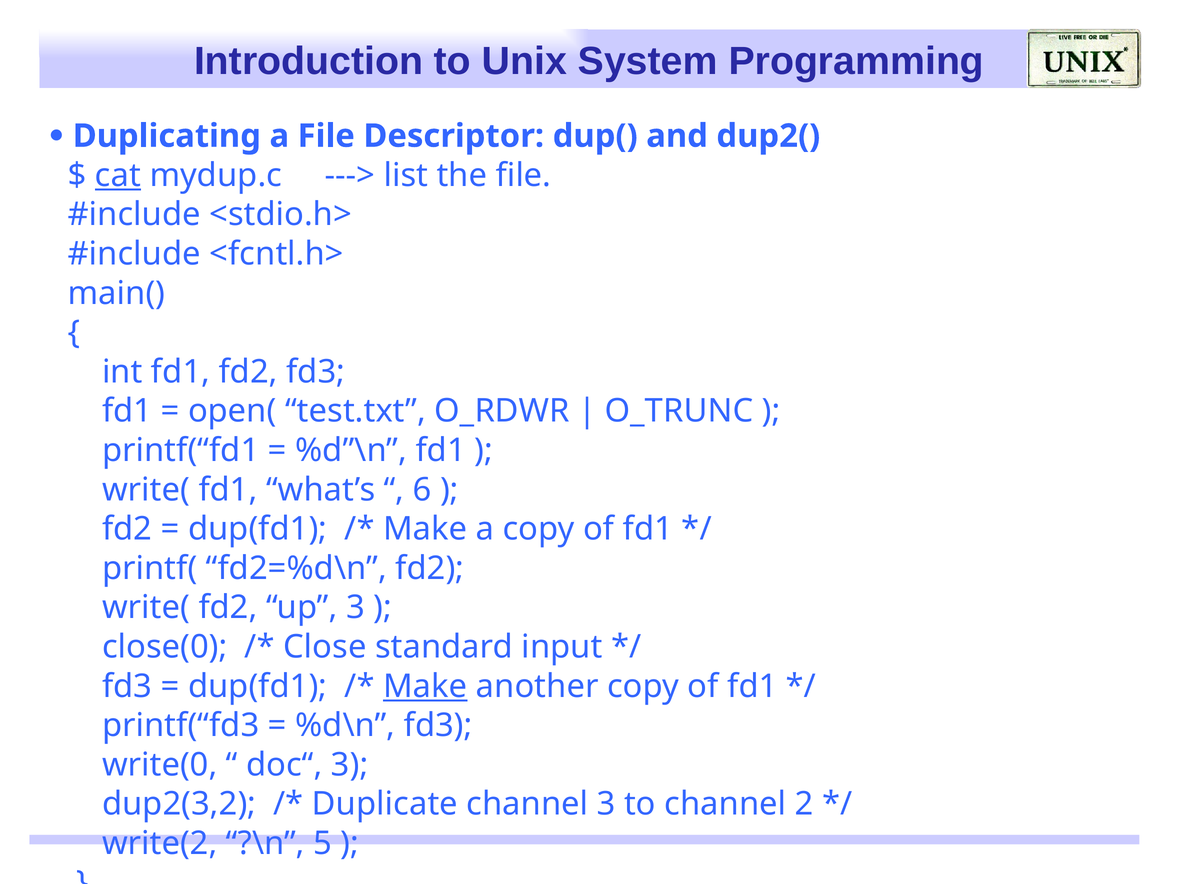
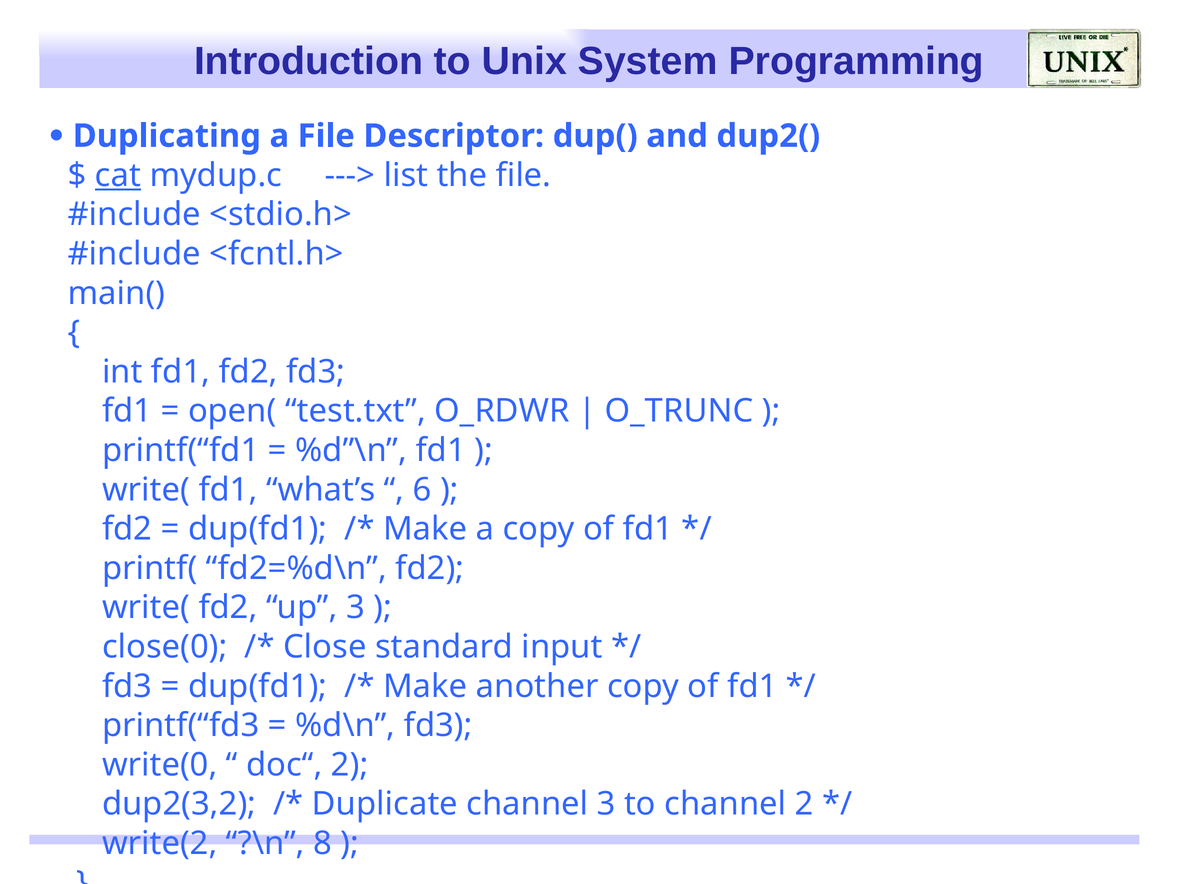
Make at (425, 686) underline: present -> none
doc“ 3: 3 -> 2
5: 5 -> 8
